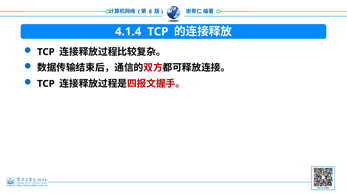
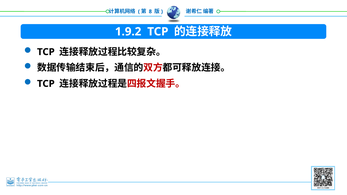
4.1.4: 4.1.4 -> 1.9.2
